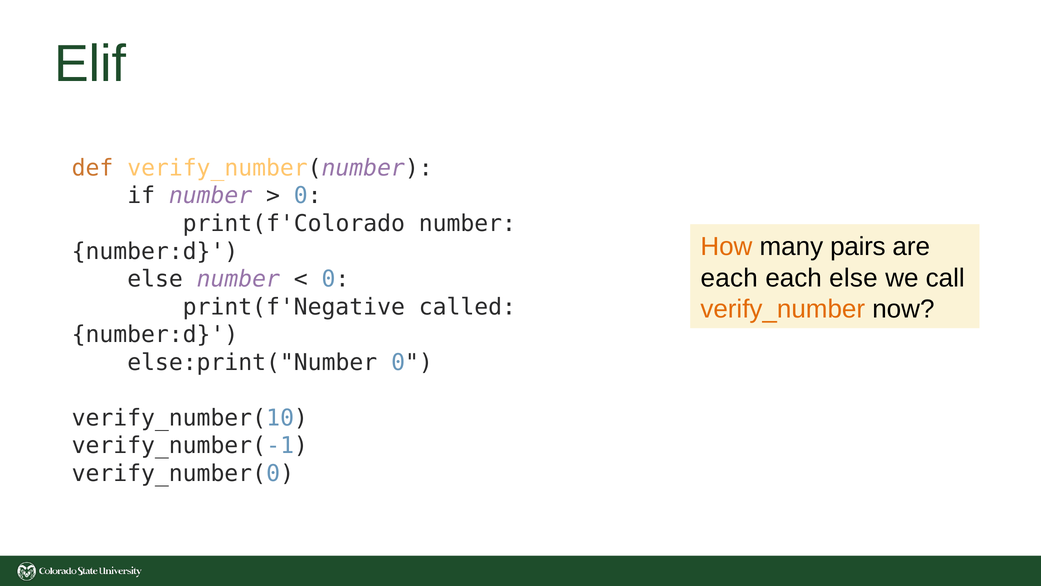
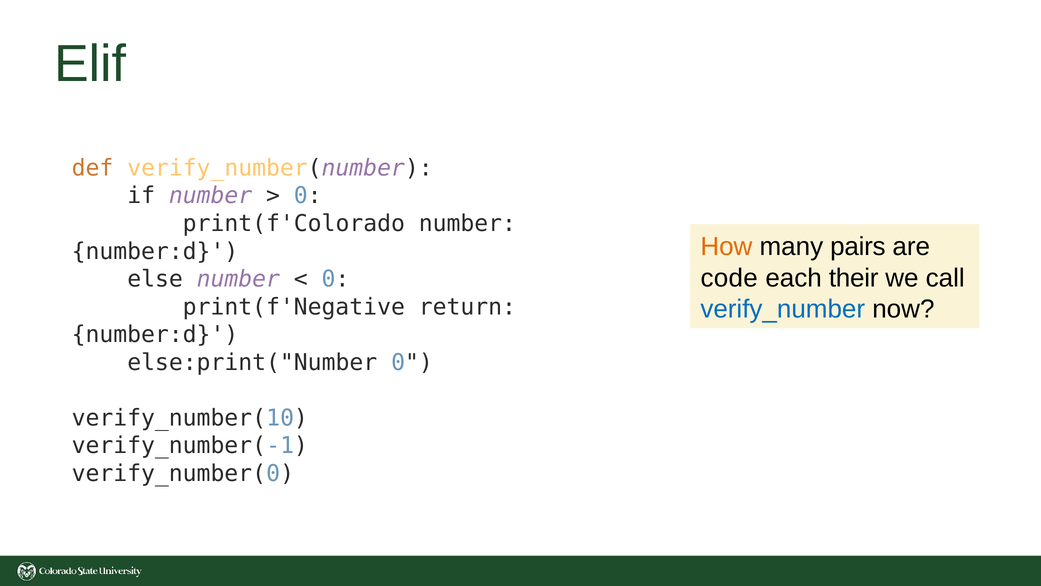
each at (729, 278): each -> code
each else: else -> their
called: called -> return
verify_number colour: orange -> blue
